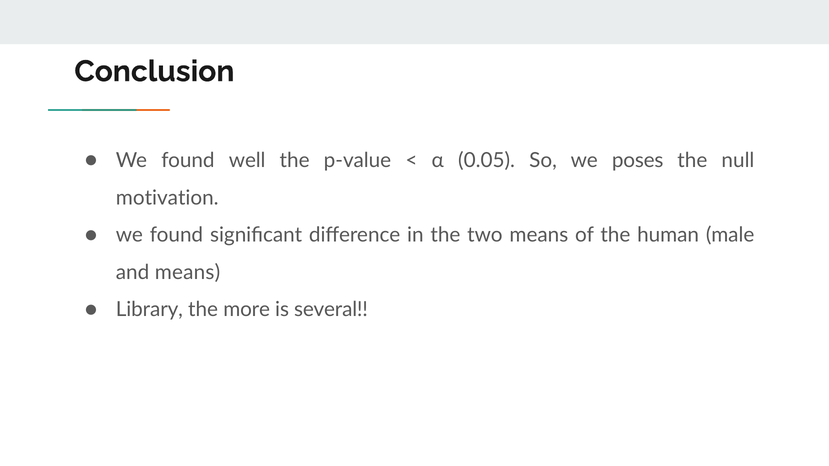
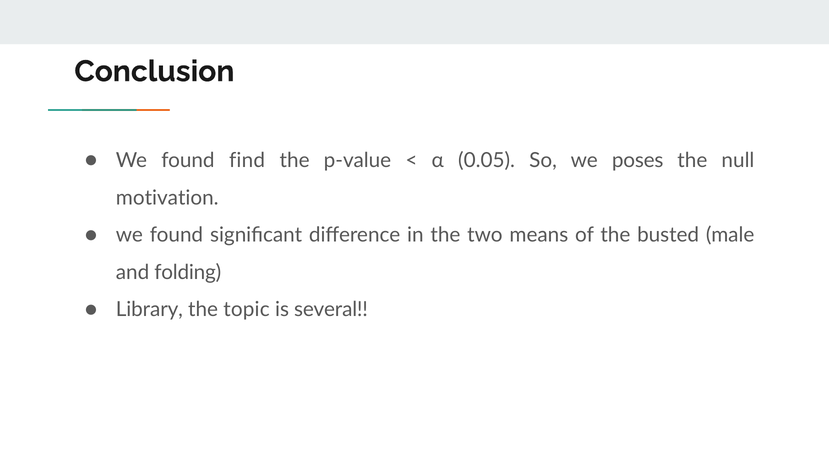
well: well -> find
human: human -> busted
and means: means -> folding
more: more -> topic
